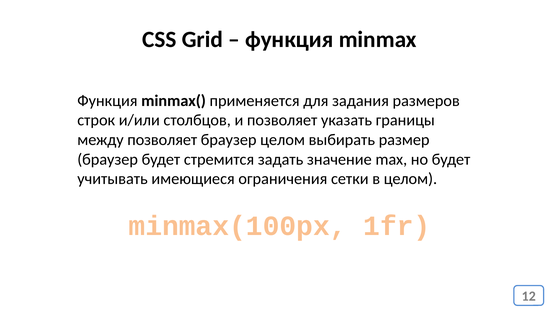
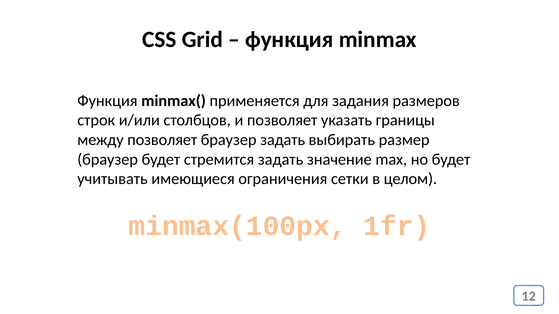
браузер целом: целом -> задать
